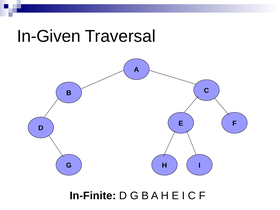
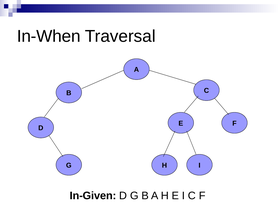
In-Given: In-Given -> In-When
In-Finite: In-Finite -> In-Given
